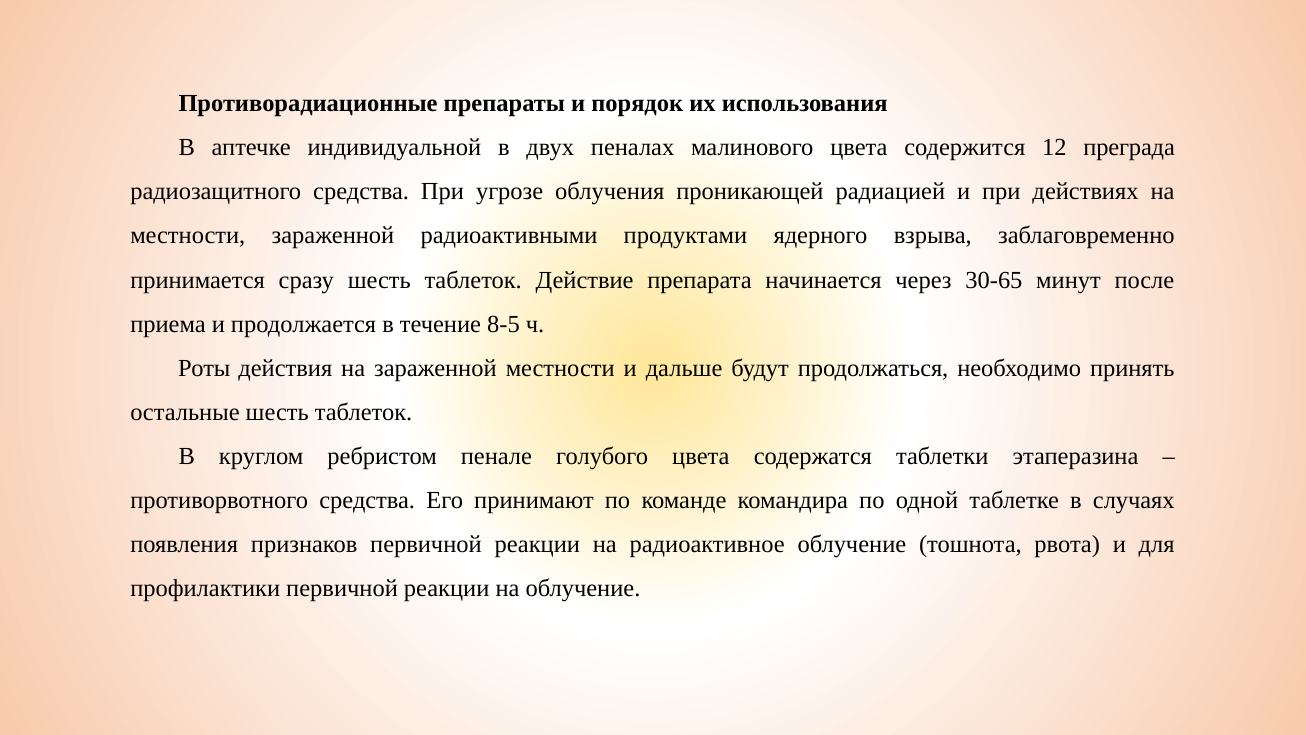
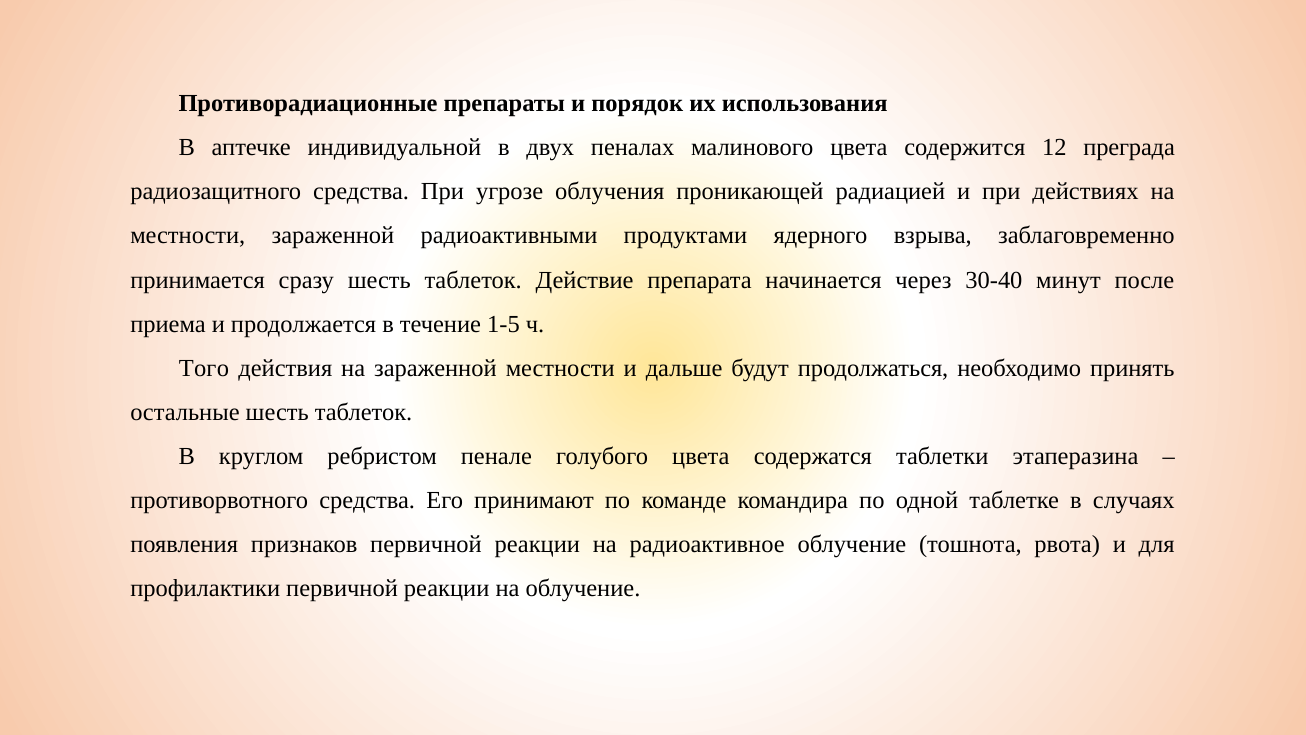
30-65: 30-65 -> 30-40
8-5: 8-5 -> 1-5
Роты: Роты -> Того
